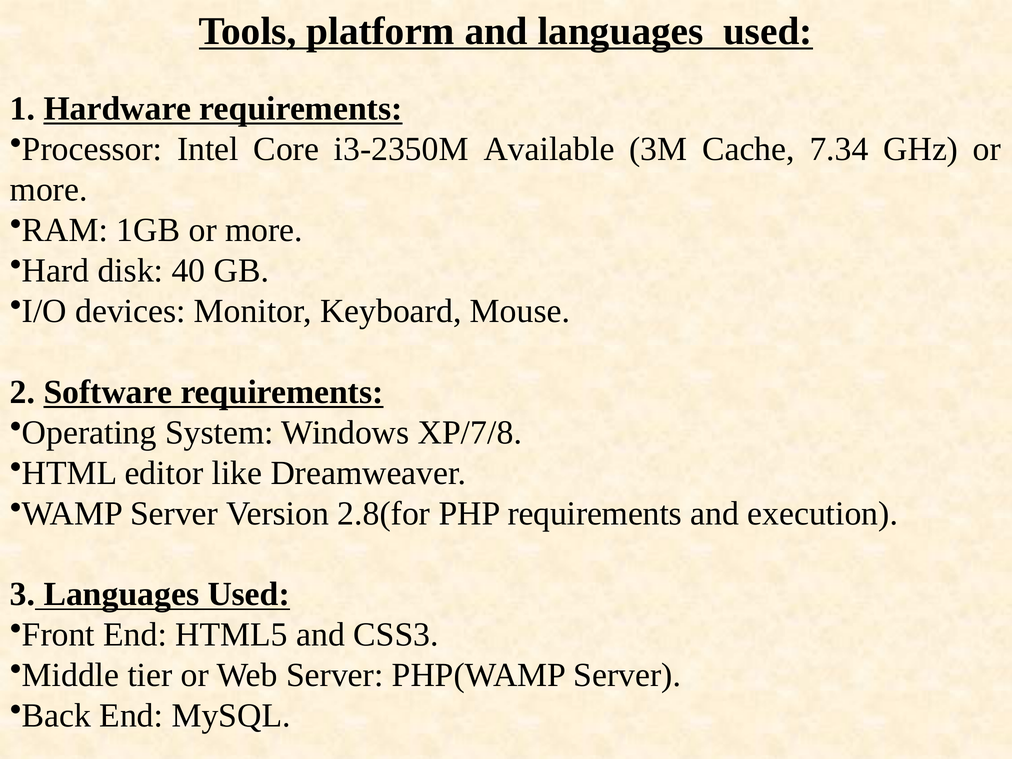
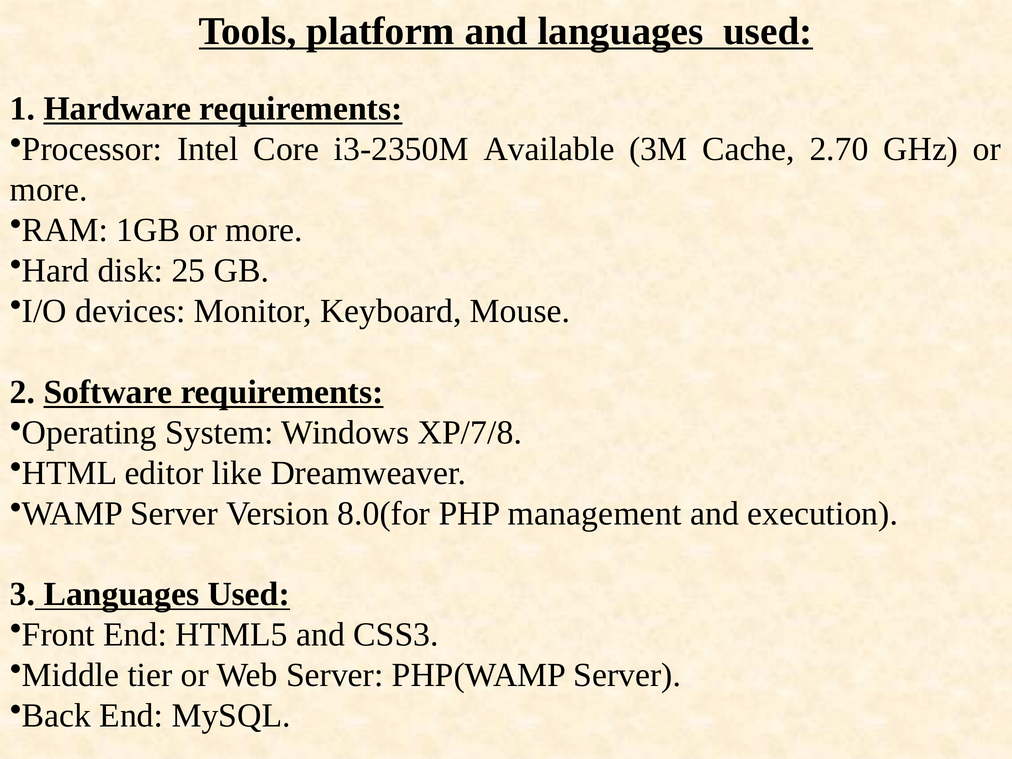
7.34: 7.34 -> 2.70
40: 40 -> 25
2.8(for: 2.8(for -> 8.0(for
PHP requirements: requirements -> management
